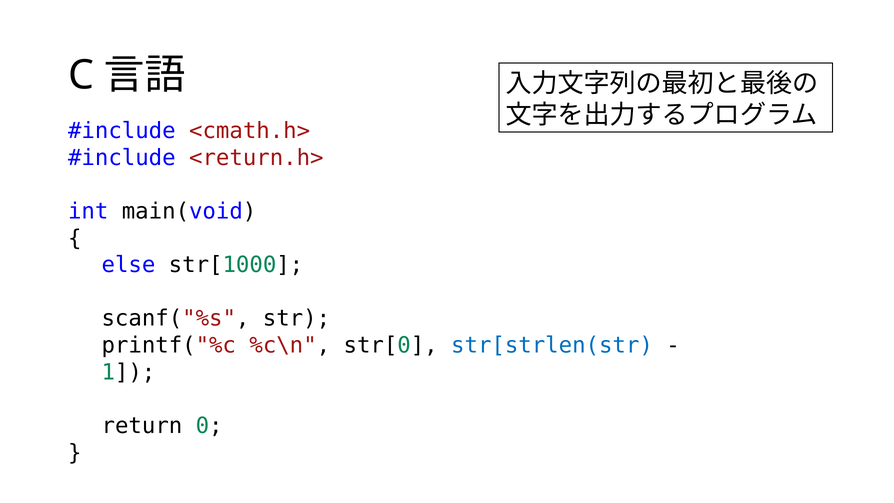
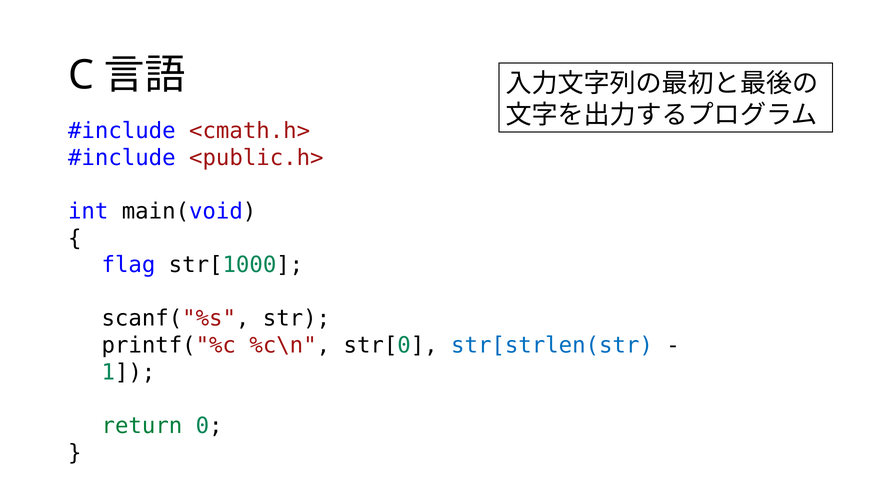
<return.h>: <return.h> -> <public.h>
else: else -> flag
return colour: black -> green
